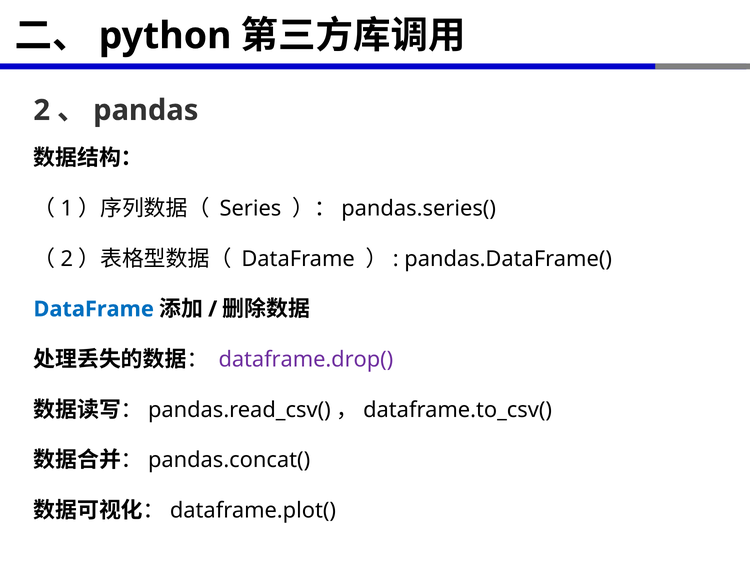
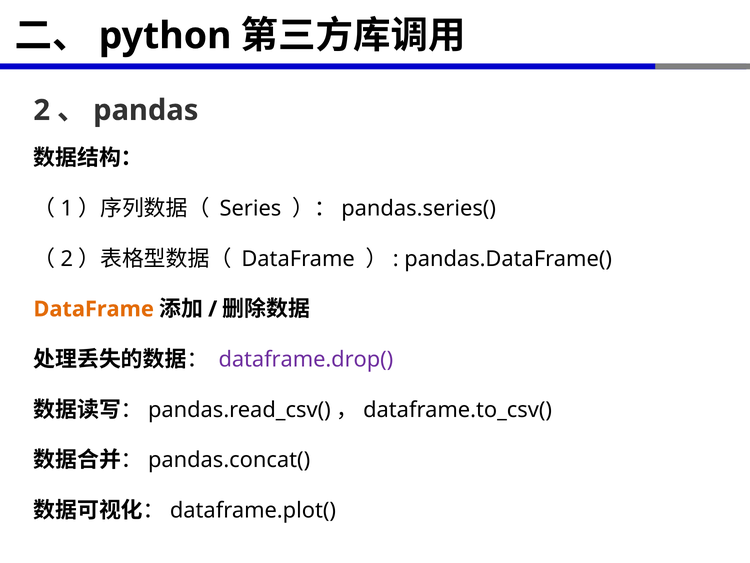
DataFrame at (94, 309) colour: blue -> orange
